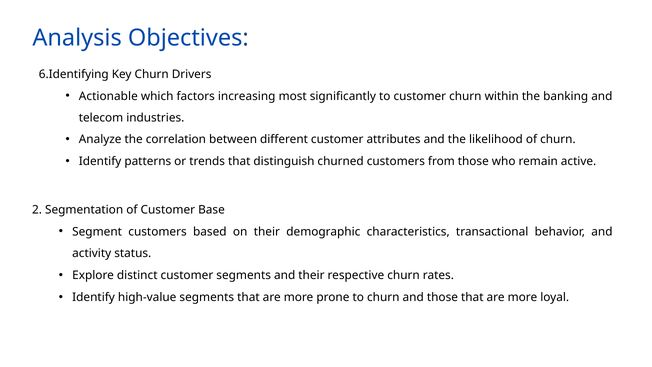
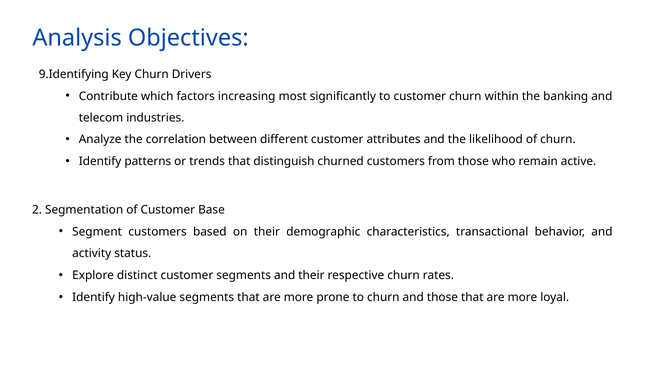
6.Identifying: 6.Identifying -> 9.Identifying
Actionable: Actionable -> Contribute
